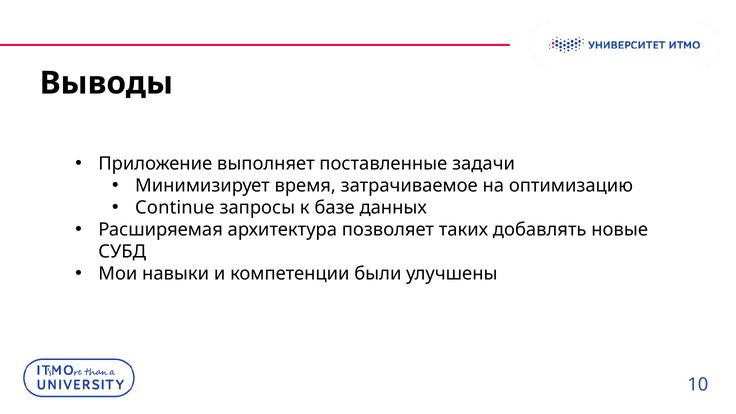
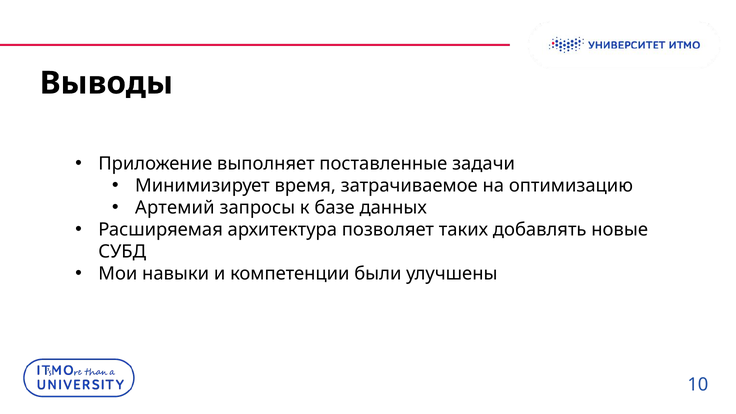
Continue: Continue -> Артемий
